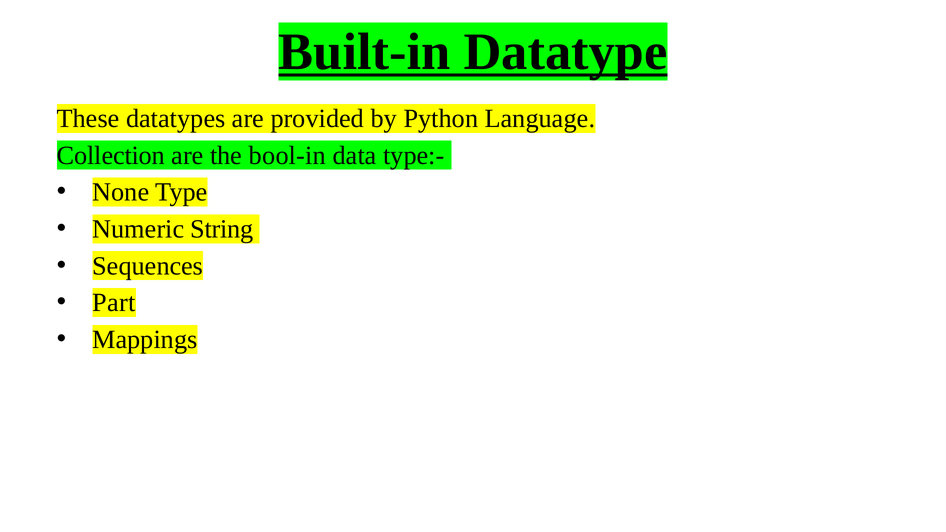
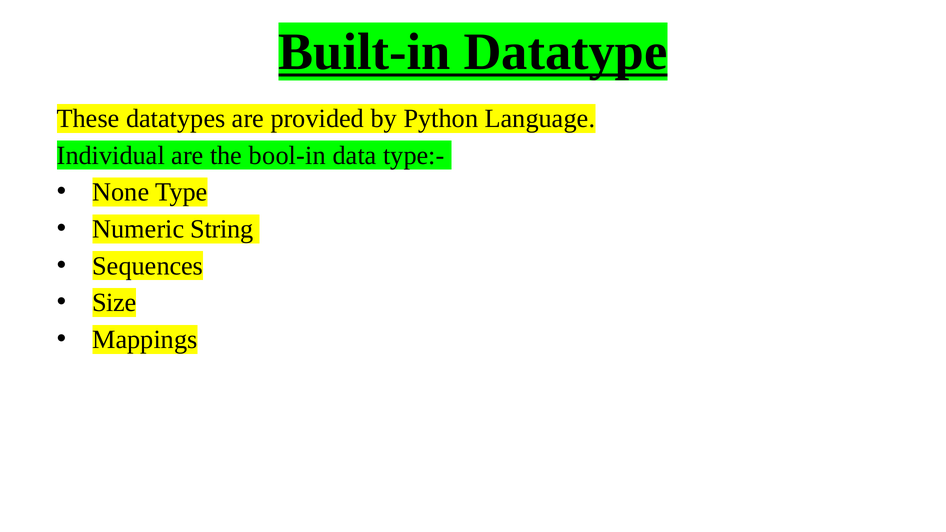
Collection: Collection -> Individual
Part: Part -> Size
